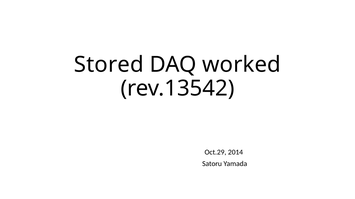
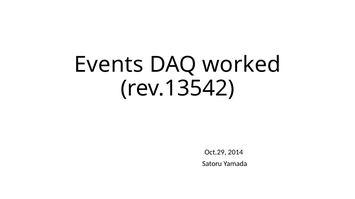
Stored: Stored -> Events
